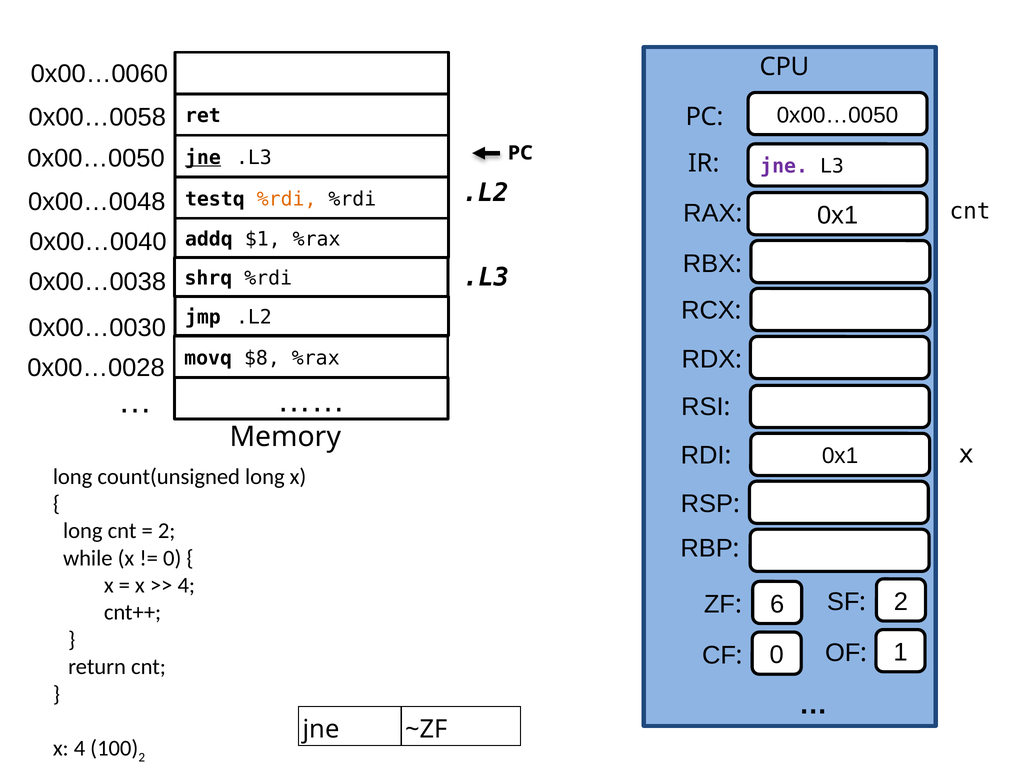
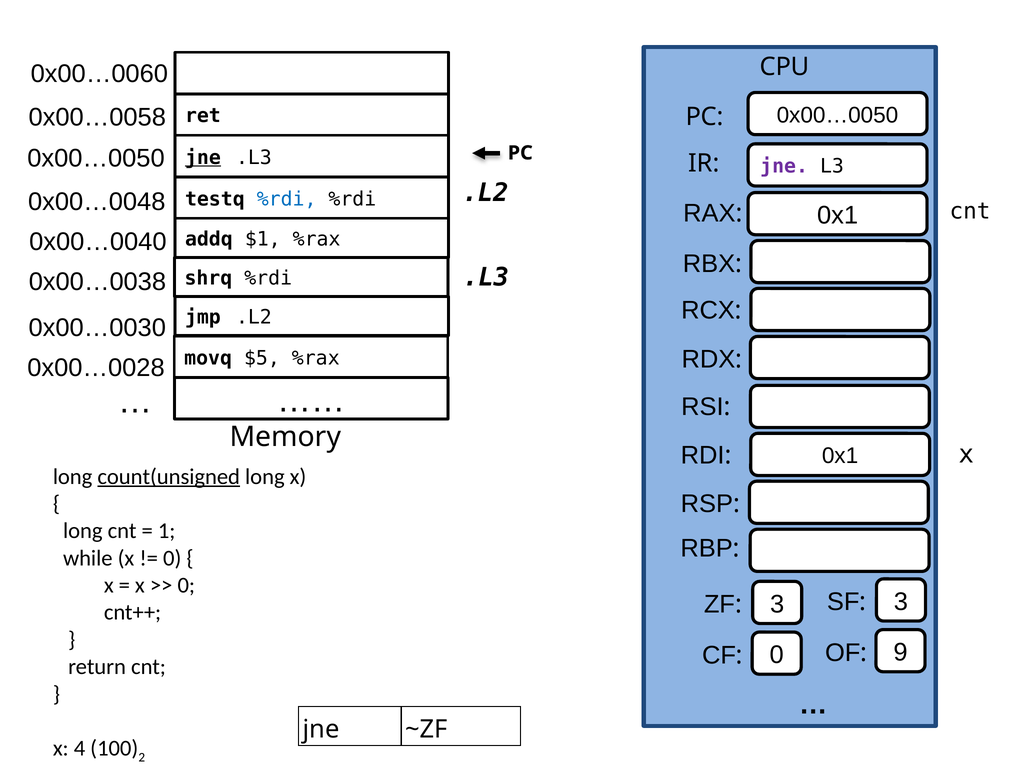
%rdi at (287, 199) colour: orange -> blue
$8: $8 -> $5
count(unsigned underline: none -> present
2 at (167, 531): 2 -> 1
4 at (186, 585): 4 -> 0
6 at (777, 604): 6 -> 3
2 at (901, 602): 2 -> 3
1: 1 -> 9
